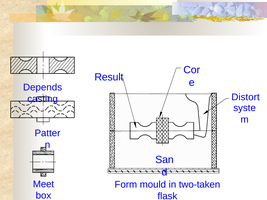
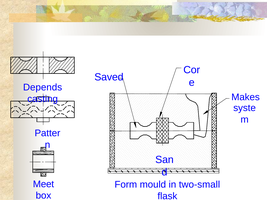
Result: Result -> Saved
Distort: Distort -> Makes
two-taken: two-taken -> two-small
